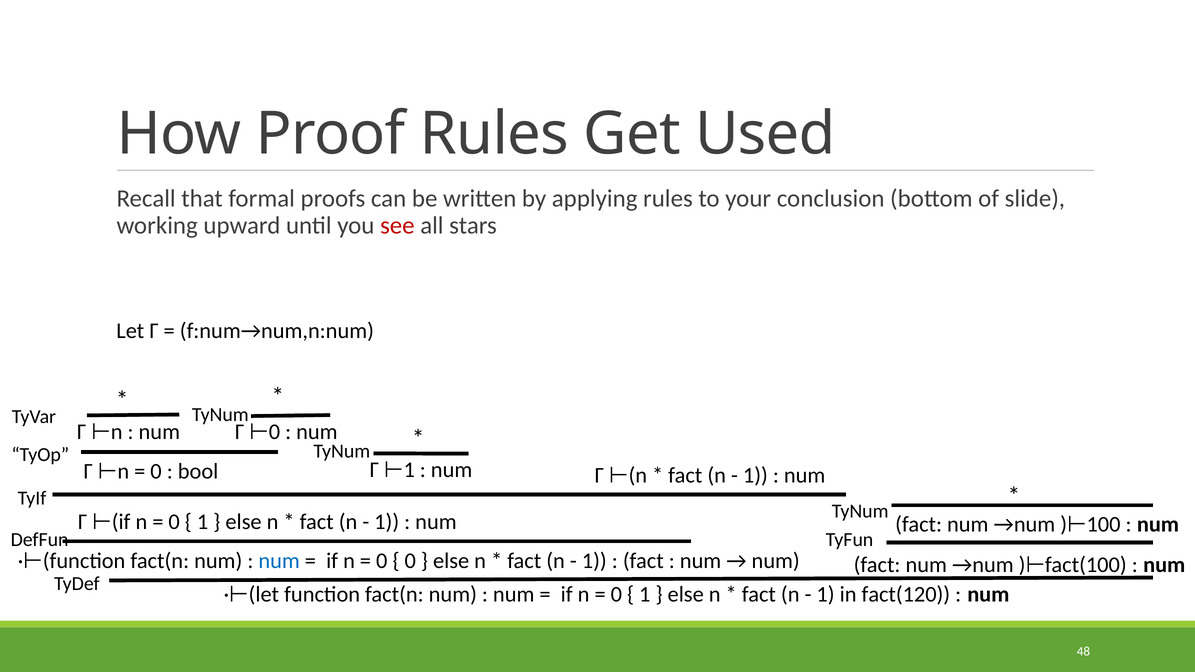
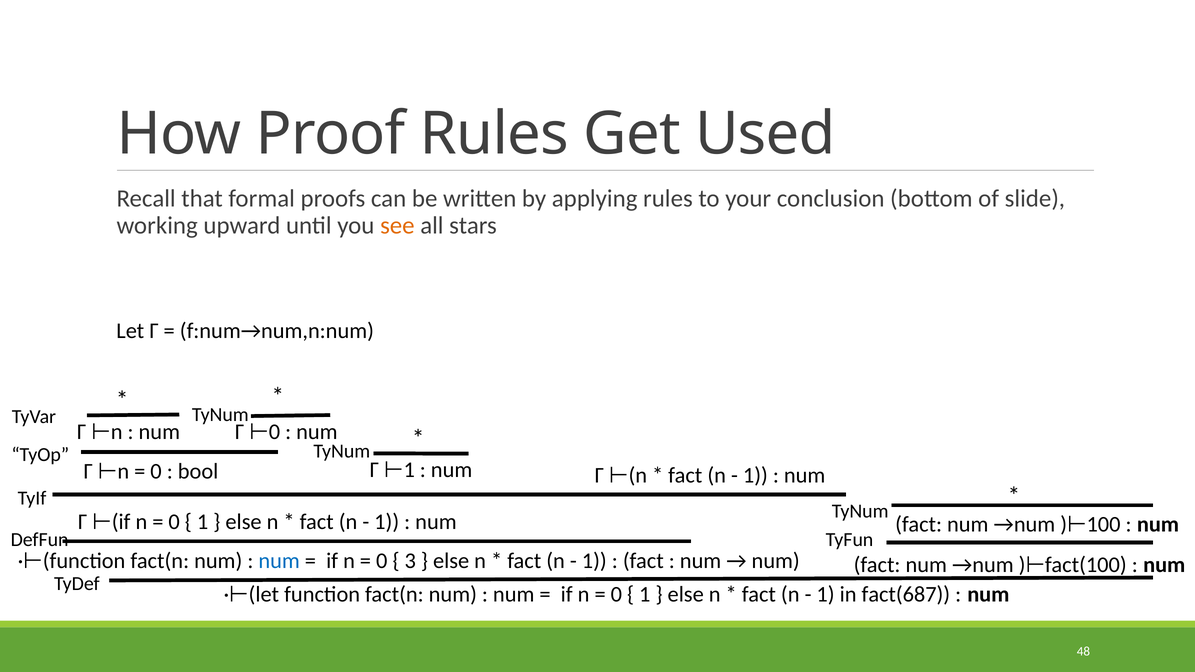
see colour: red -> orange
0 at (410, 561): 0 -> 3
fact(120: fact(120 -> fact(687
